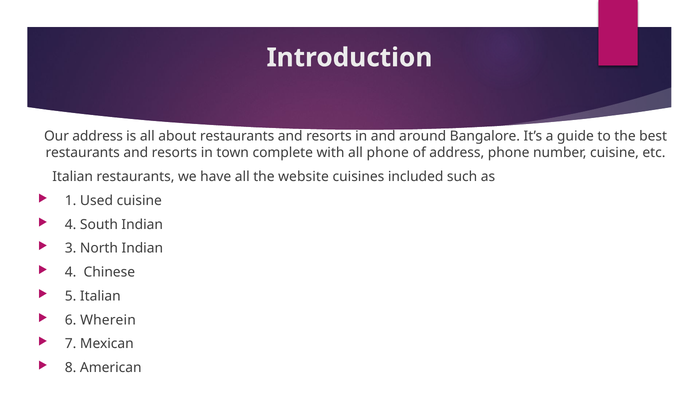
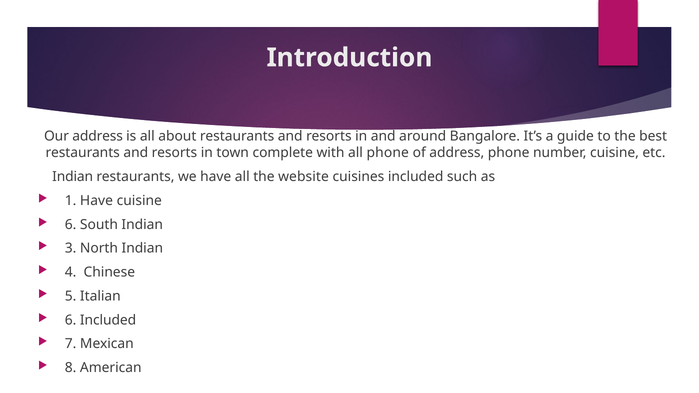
Italian at (73, 177): Italian -> Indian
1 Used: Used -> Have
4 at (71, 225): 4 -> 6
6 Wherein: Wherein -> Included
